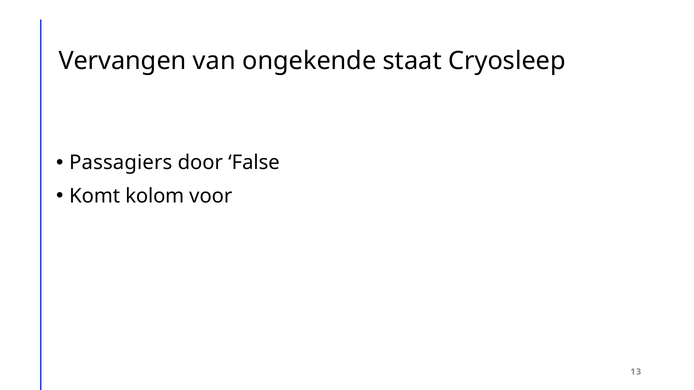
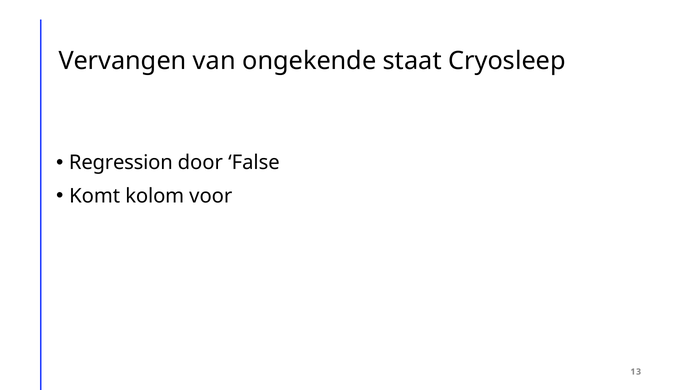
Passagiers: Passagiers -> Regression
